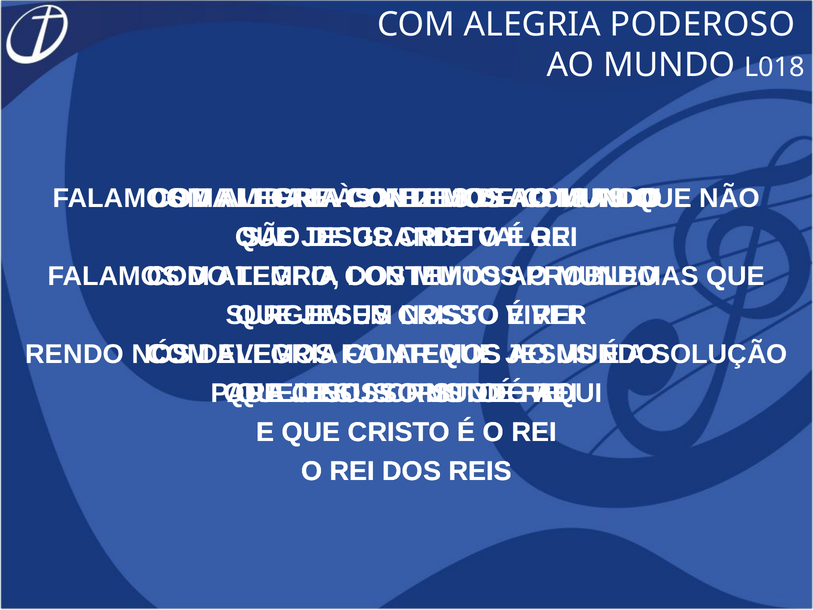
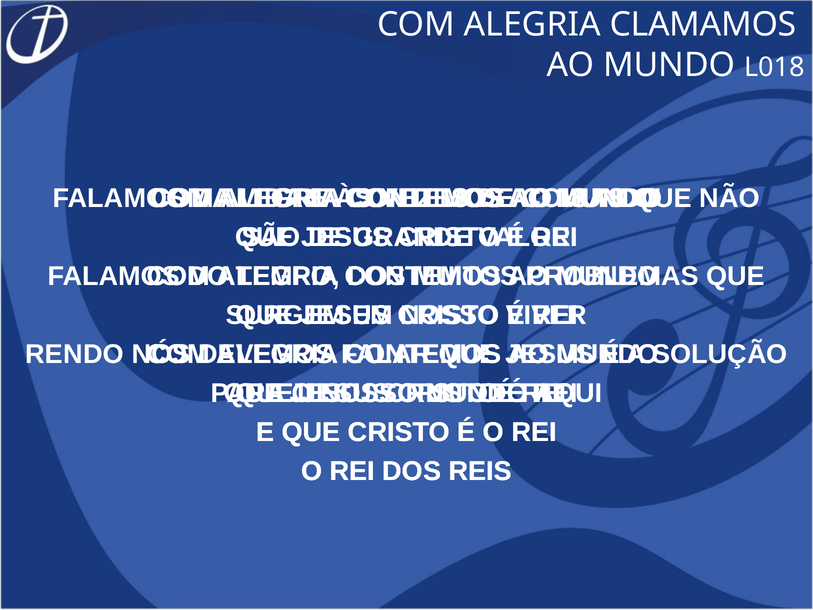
PODEROSO: PODEROSO -> CLAMAMOS
